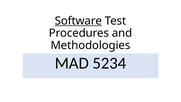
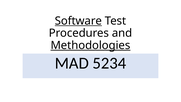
Methodologies underline: none -> present
